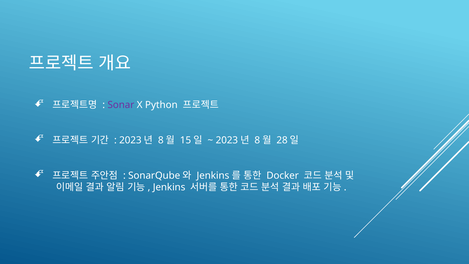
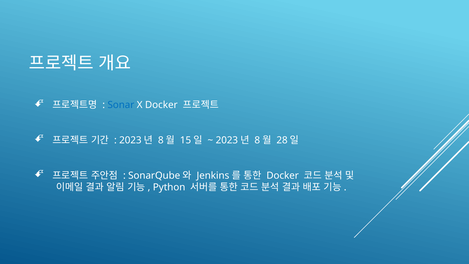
Sonar colour: purple -> blue
X Python: Python -> Docker
Jenkins: Jenkins -> Python
